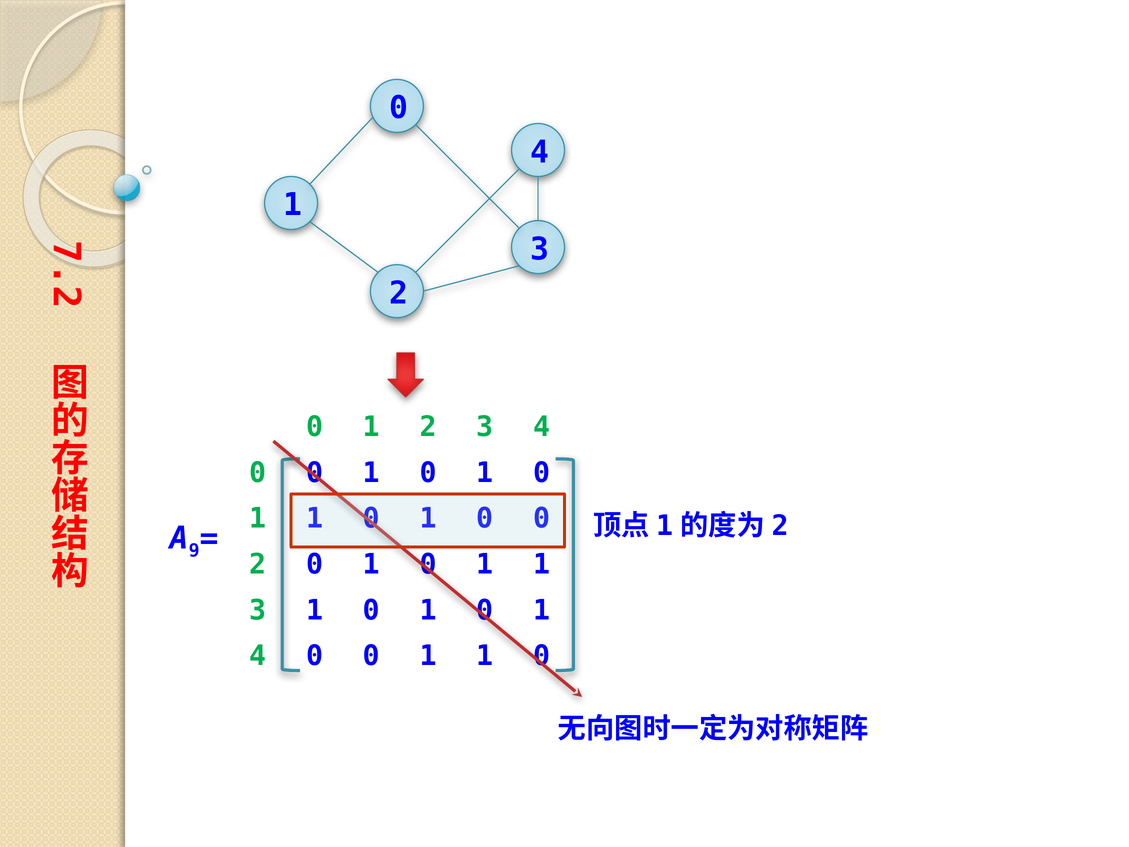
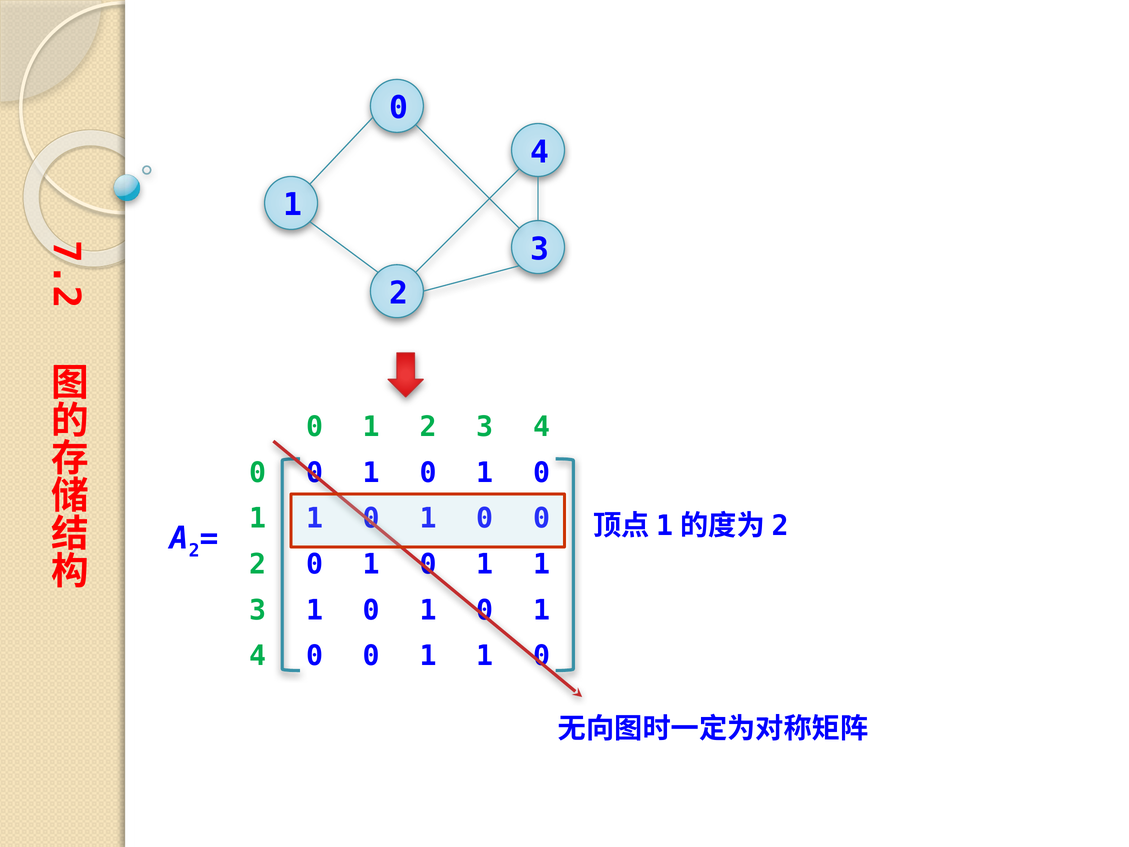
9 at (194, 550): 9 -> 2
